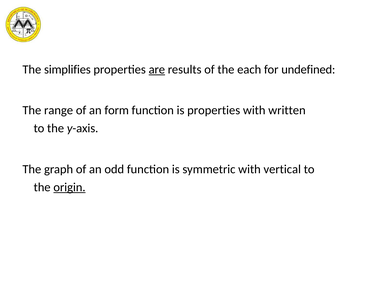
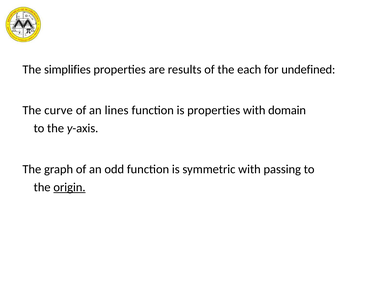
are underline: present -> none
range: range -> curve
form: form -> lines
written: written -> domain
vertical: vertical -> passing
